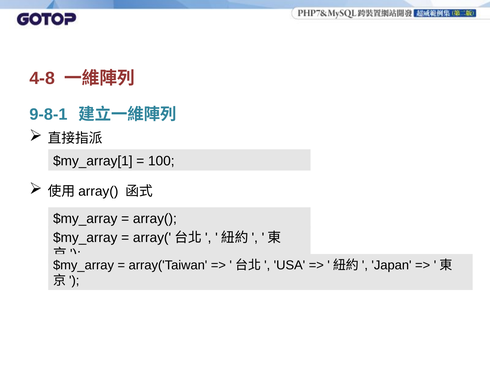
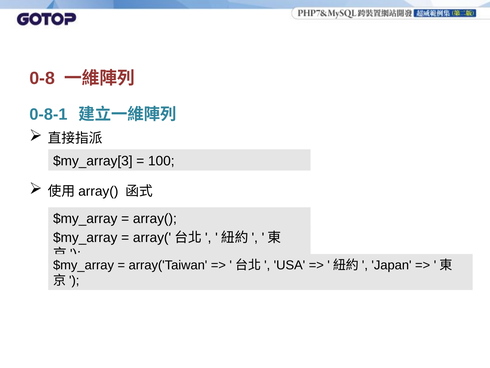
4-8: 4-8 -> 0-8
9-8-1: 9-8-1 -> 0-8-1
$my_array[1: $my_array[1 -> $my_array[3
